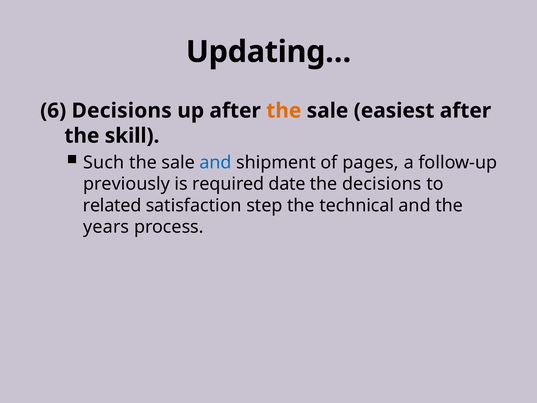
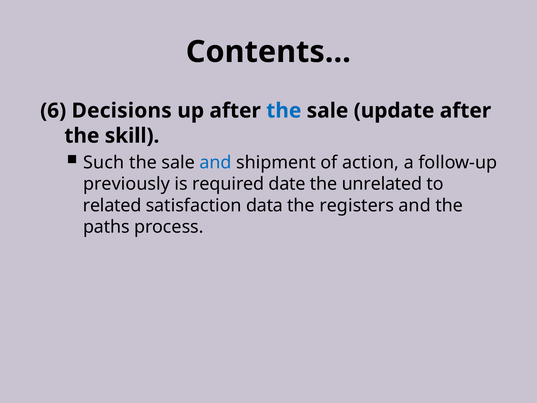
Updating…: Updating… -> Contents…
the at (284, 111) colour: orange -> blue
easiest: easiest -> update
pages: pages -> action
the decisions: decisions -> unrelated
step: step -> data
technical: technical -> registers
years: years -> paths
